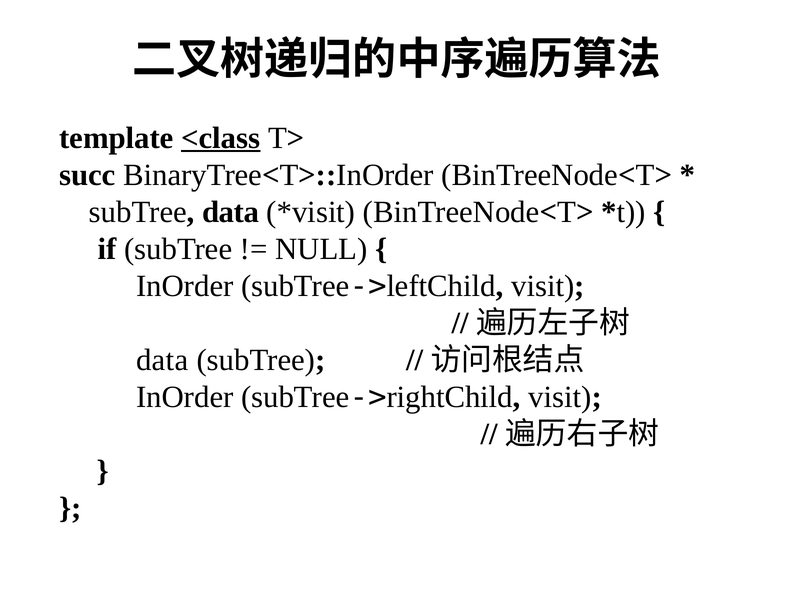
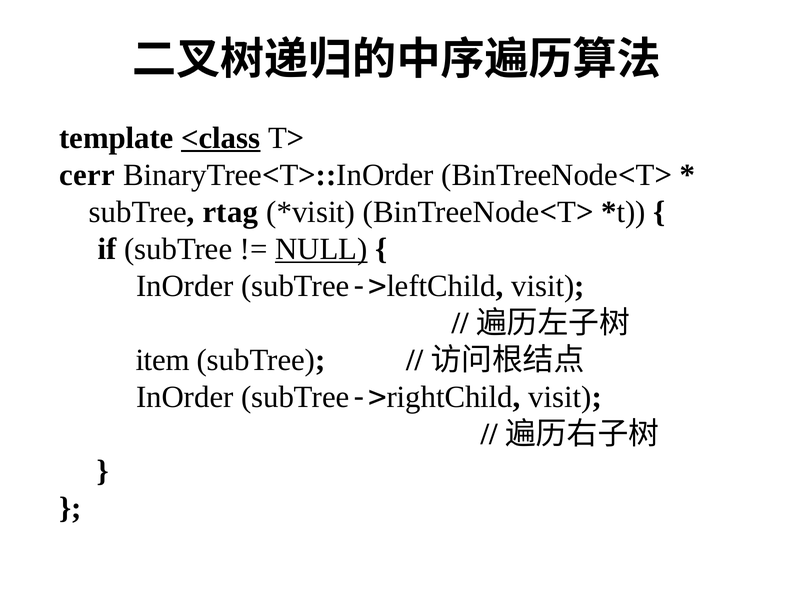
succ: succ -> cerr
subTree data: data -> rtag
NULL underline: none -> present
data at (162, 360): data -> item
